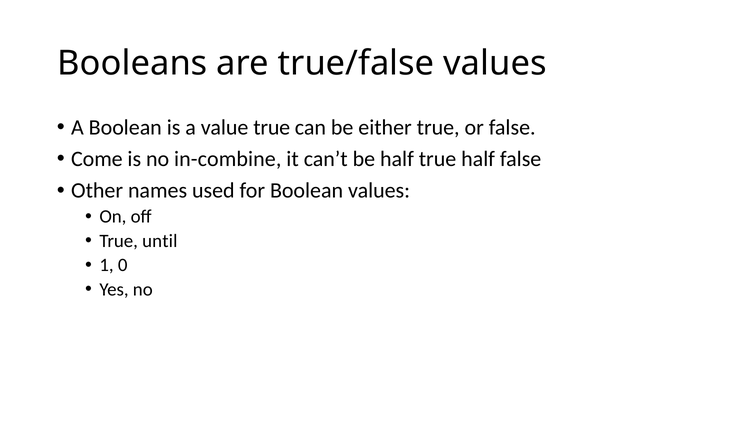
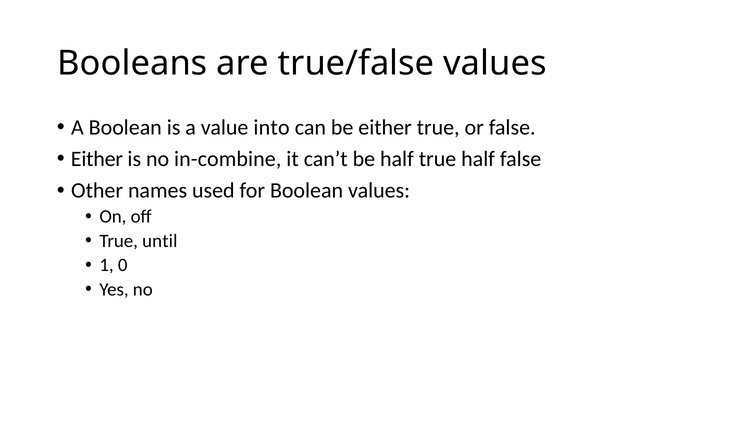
value true: true -> into
Come at (97, 159): Come -> Either
